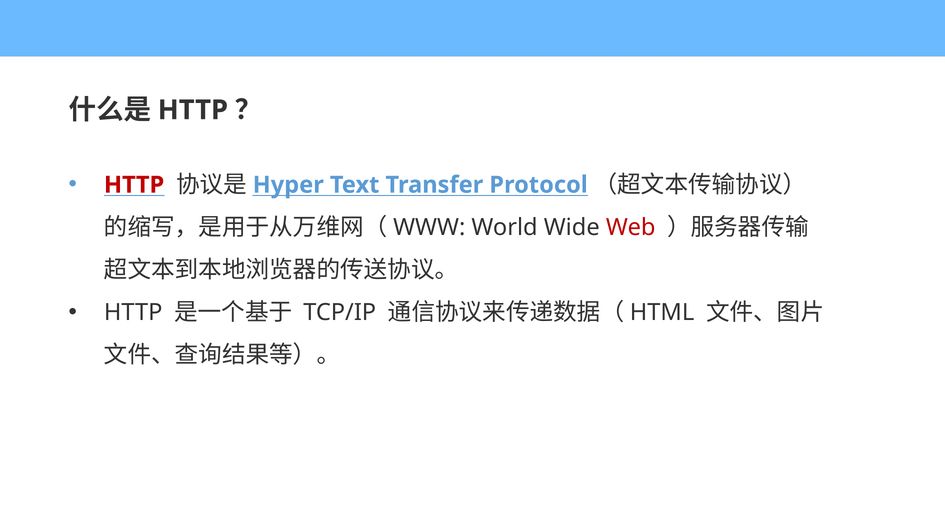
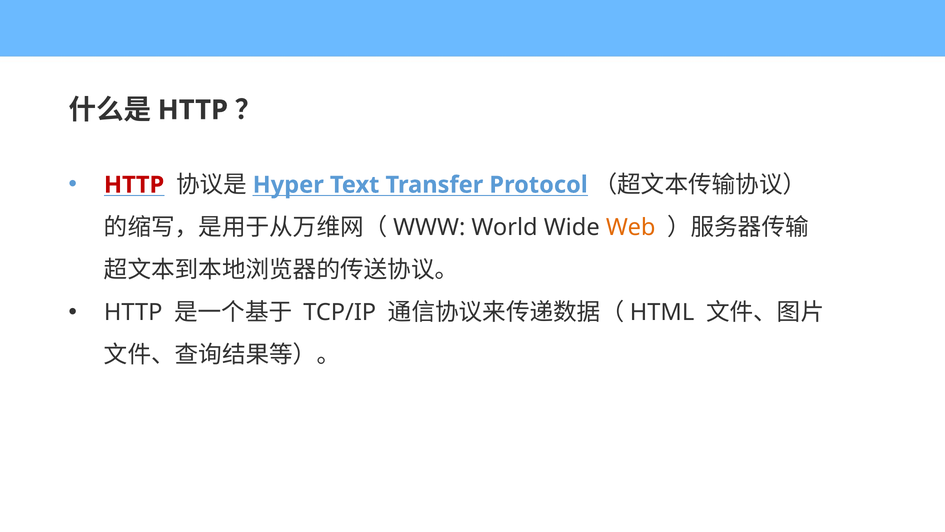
Web colour: red -> orange
